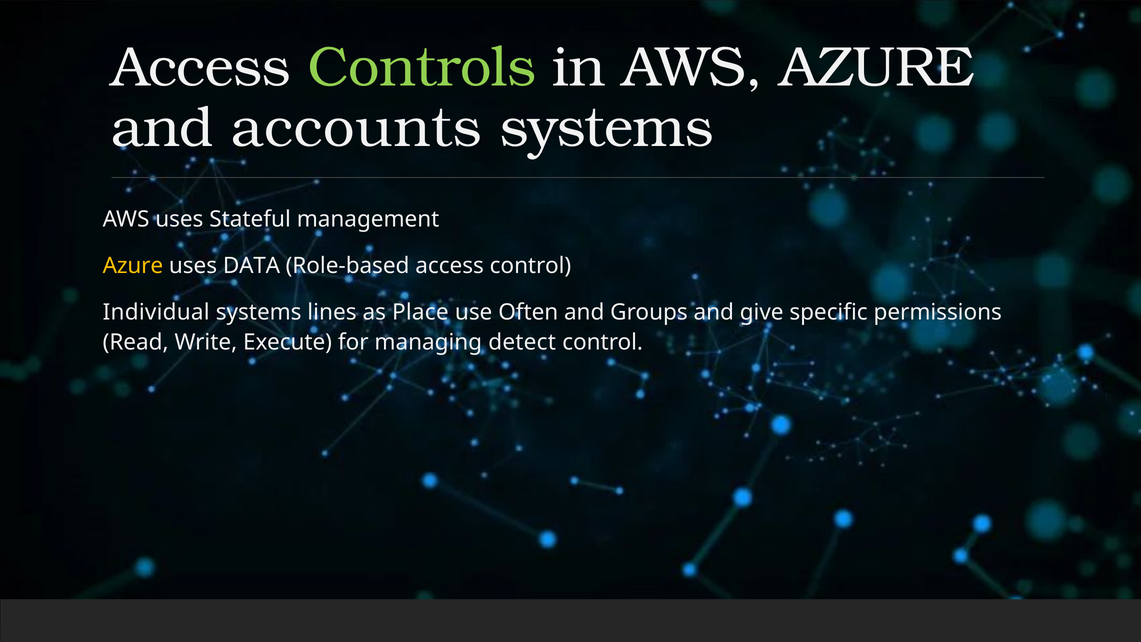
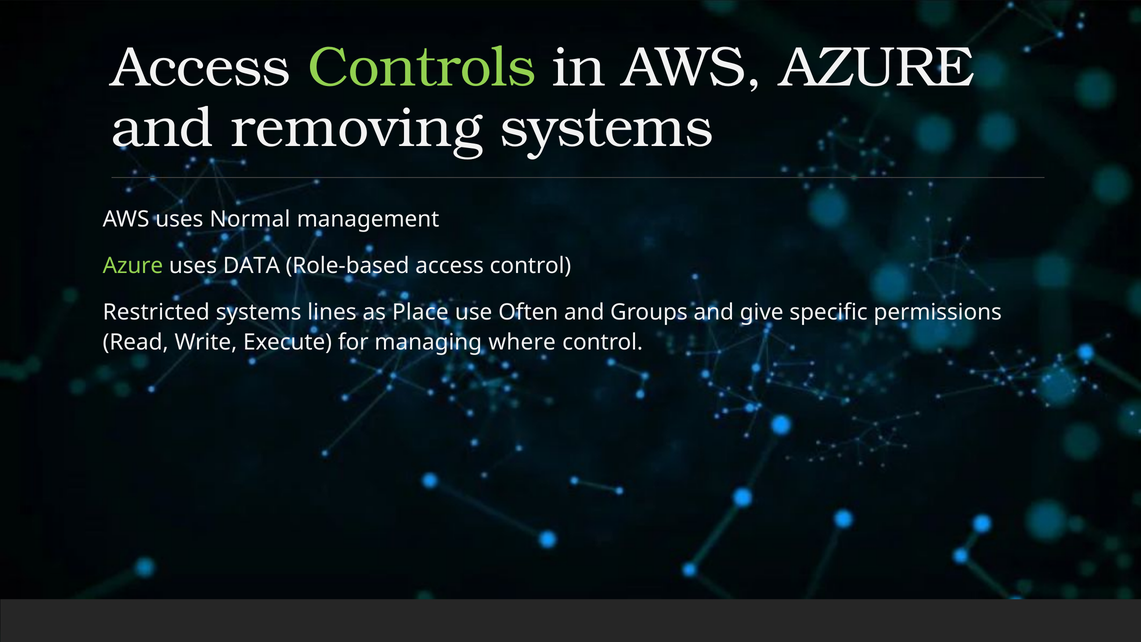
accounts: accounts -> removing
Stateful: Stateful -> Normal
Azure at (133, 266) colour: yellow -> light green
Individual: Individual -> Restricted
detect: detect -> where
